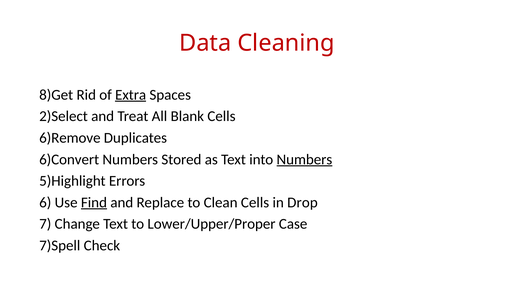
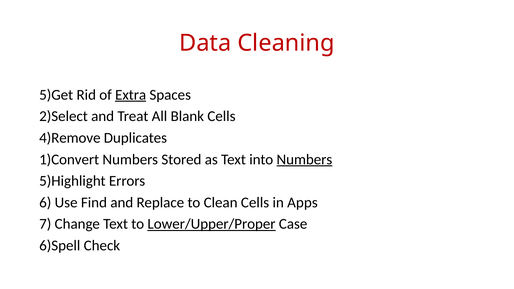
8)Get: 8)Get -> 5)Get
6)Remove: 6)Remove -> 4)Remove
6)Convert: 6)Convert -> 1)Convert
Find underline: present -> none
Drop: Drop -> Apps
Lower/Upper/Proper underline: none -> present
7)Spell: 7)Spell -> 6)Spell
